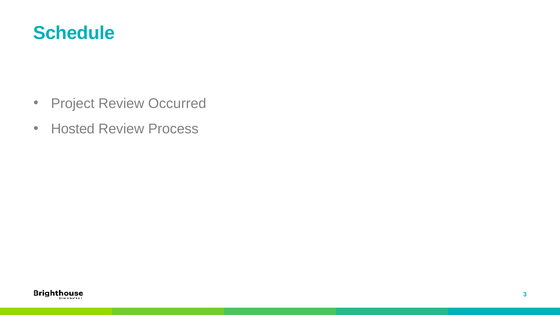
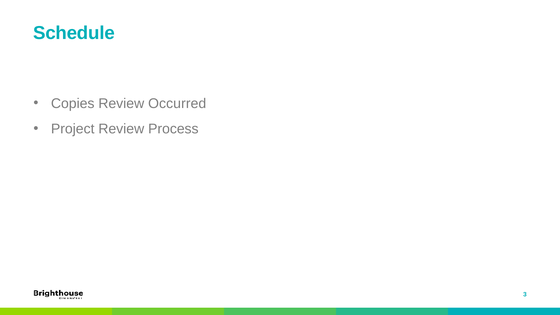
Project: Project -> Copies
Hosted: Hosted -> Project
